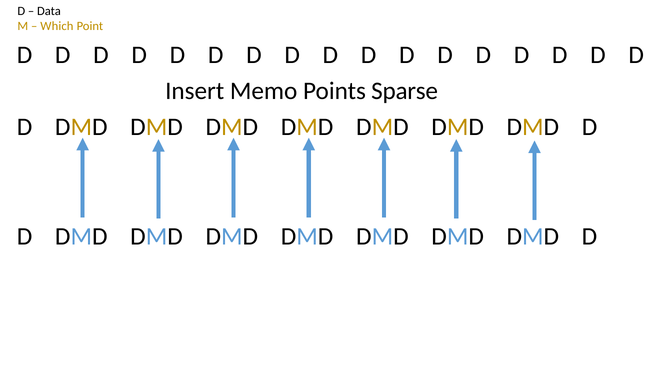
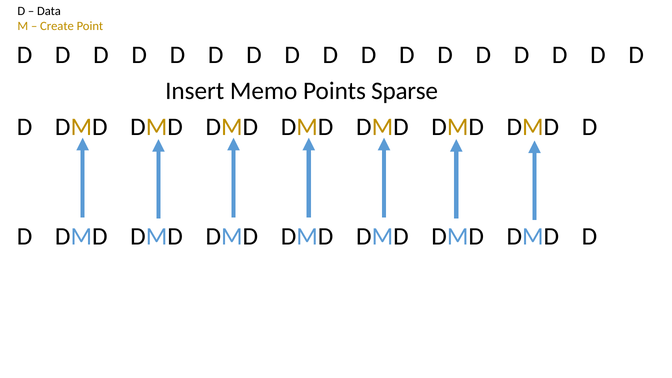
Which: Which -> Create
